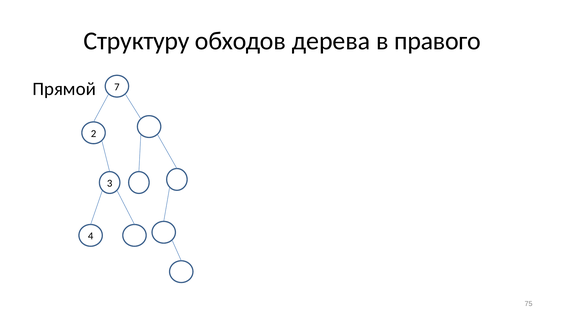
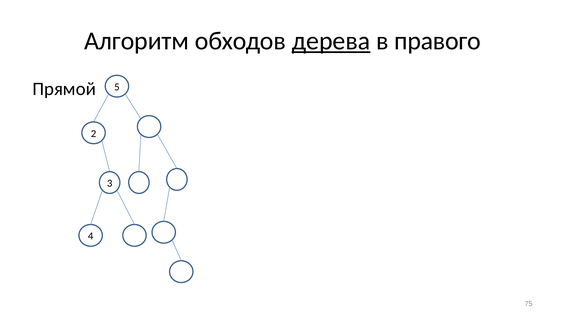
Структуру: Структуру -> Алгоритм
дерева underline: none -> present
Прямой 7: 7 -> 5
